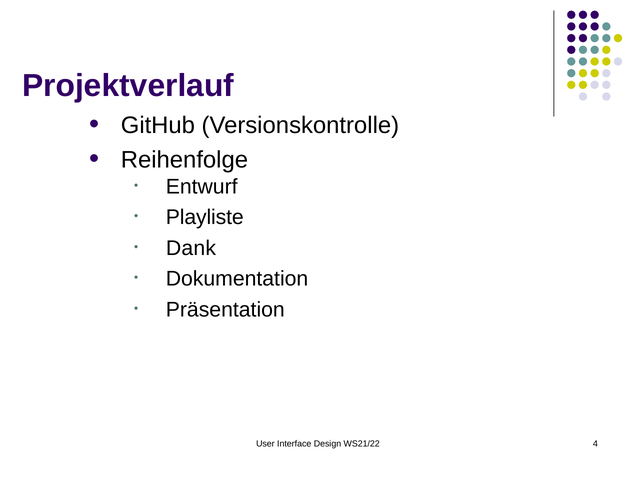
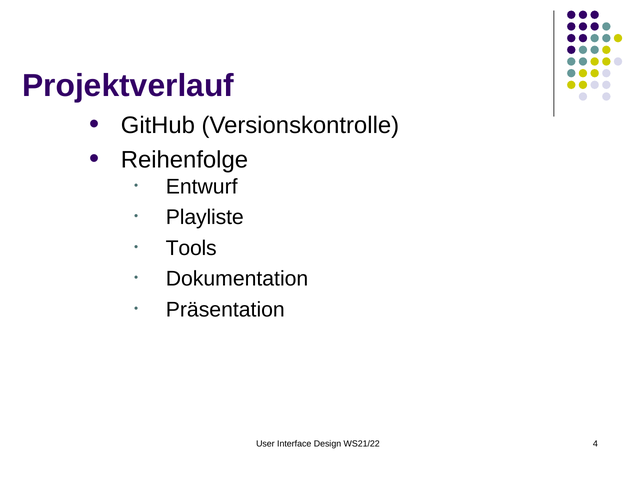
Dank: Dank -> Tools
